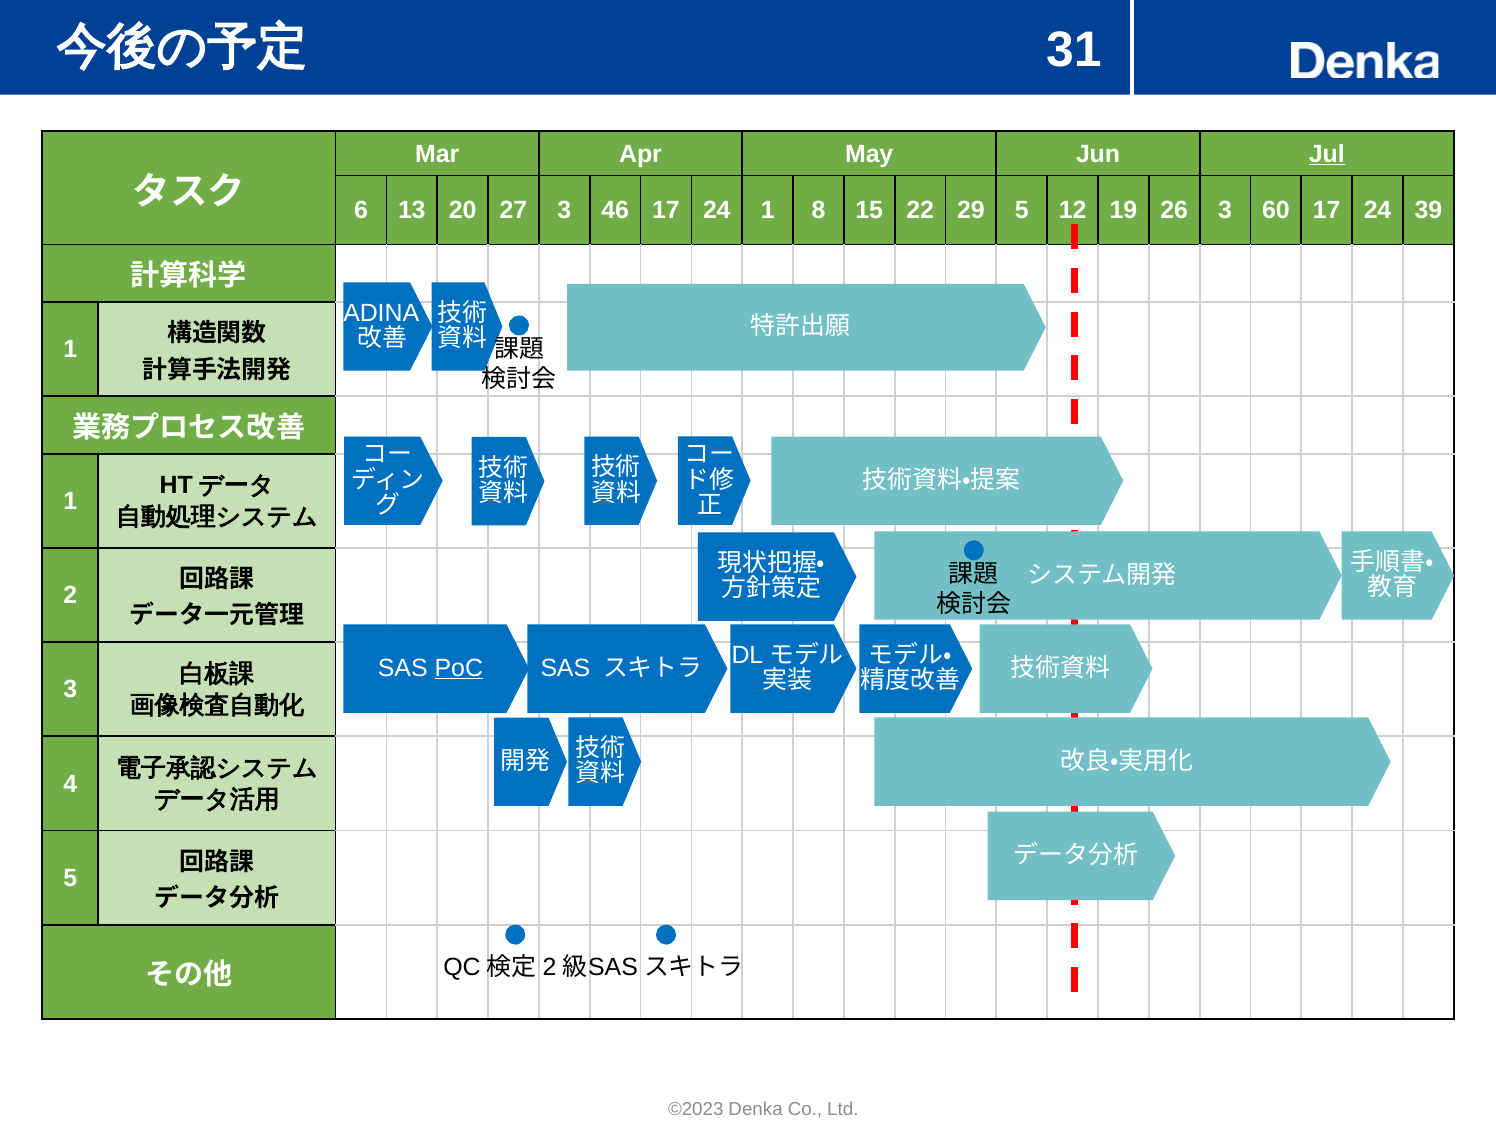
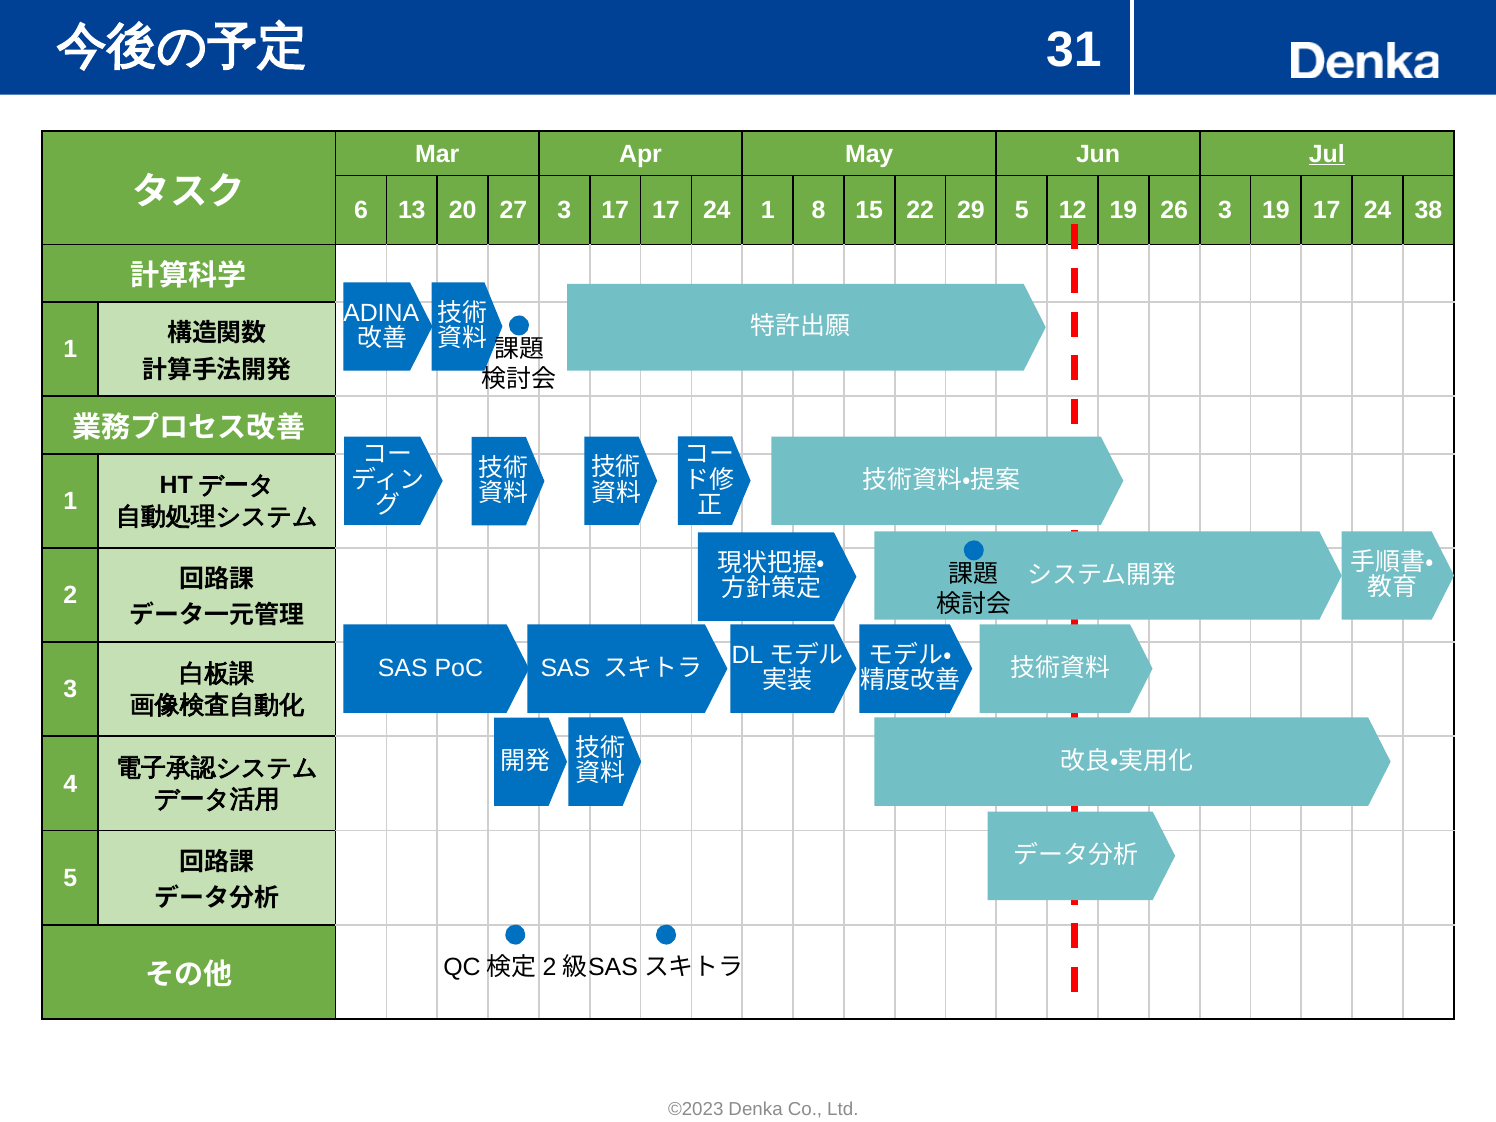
3 46: 46 -> 17
3 60: 60 -> 19
39: 39 -> 38
PoC underline: present -> none
